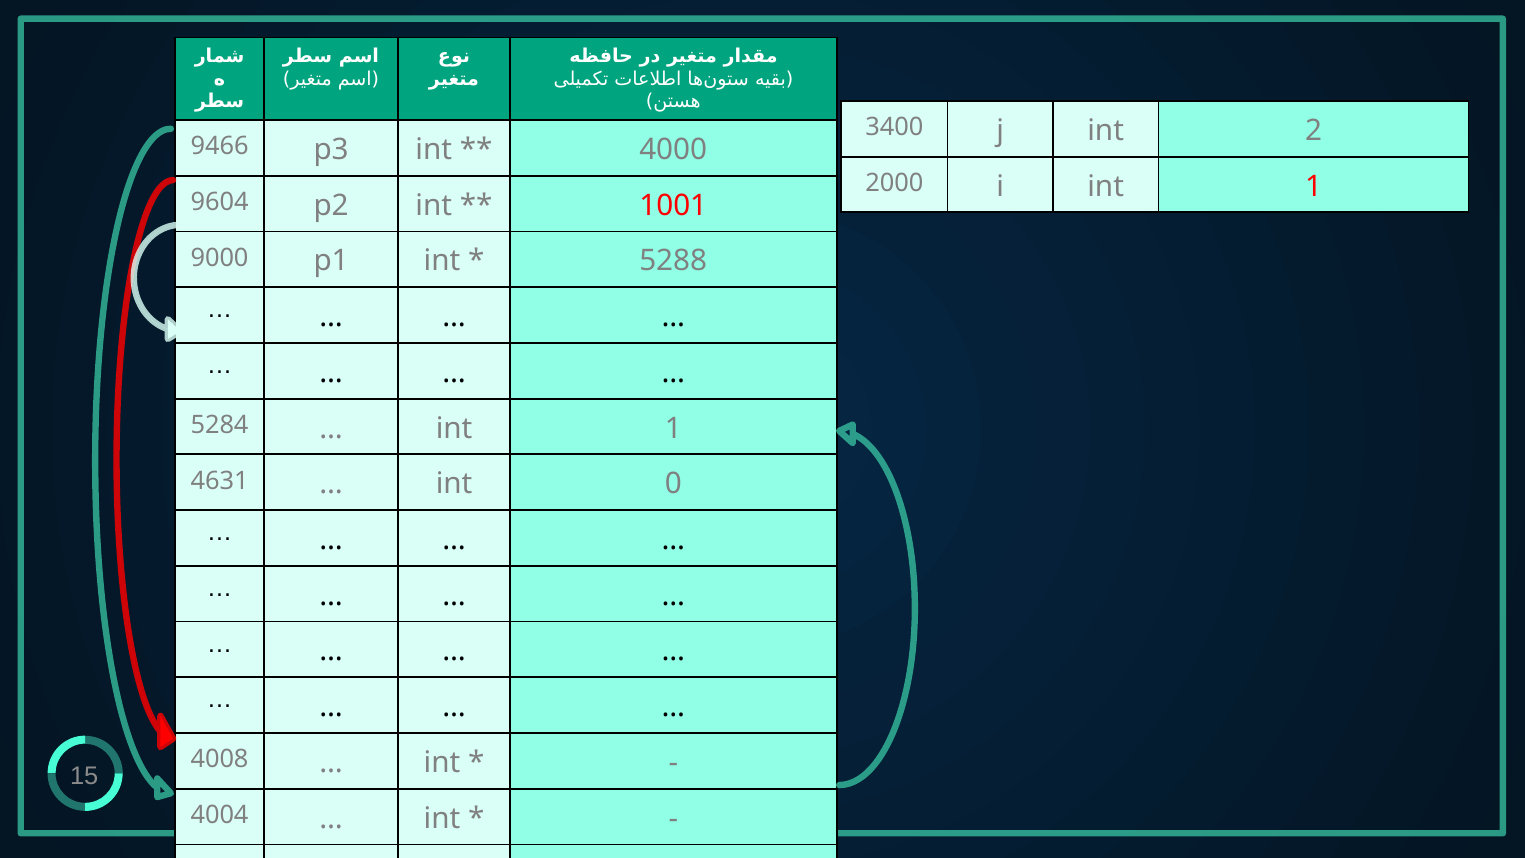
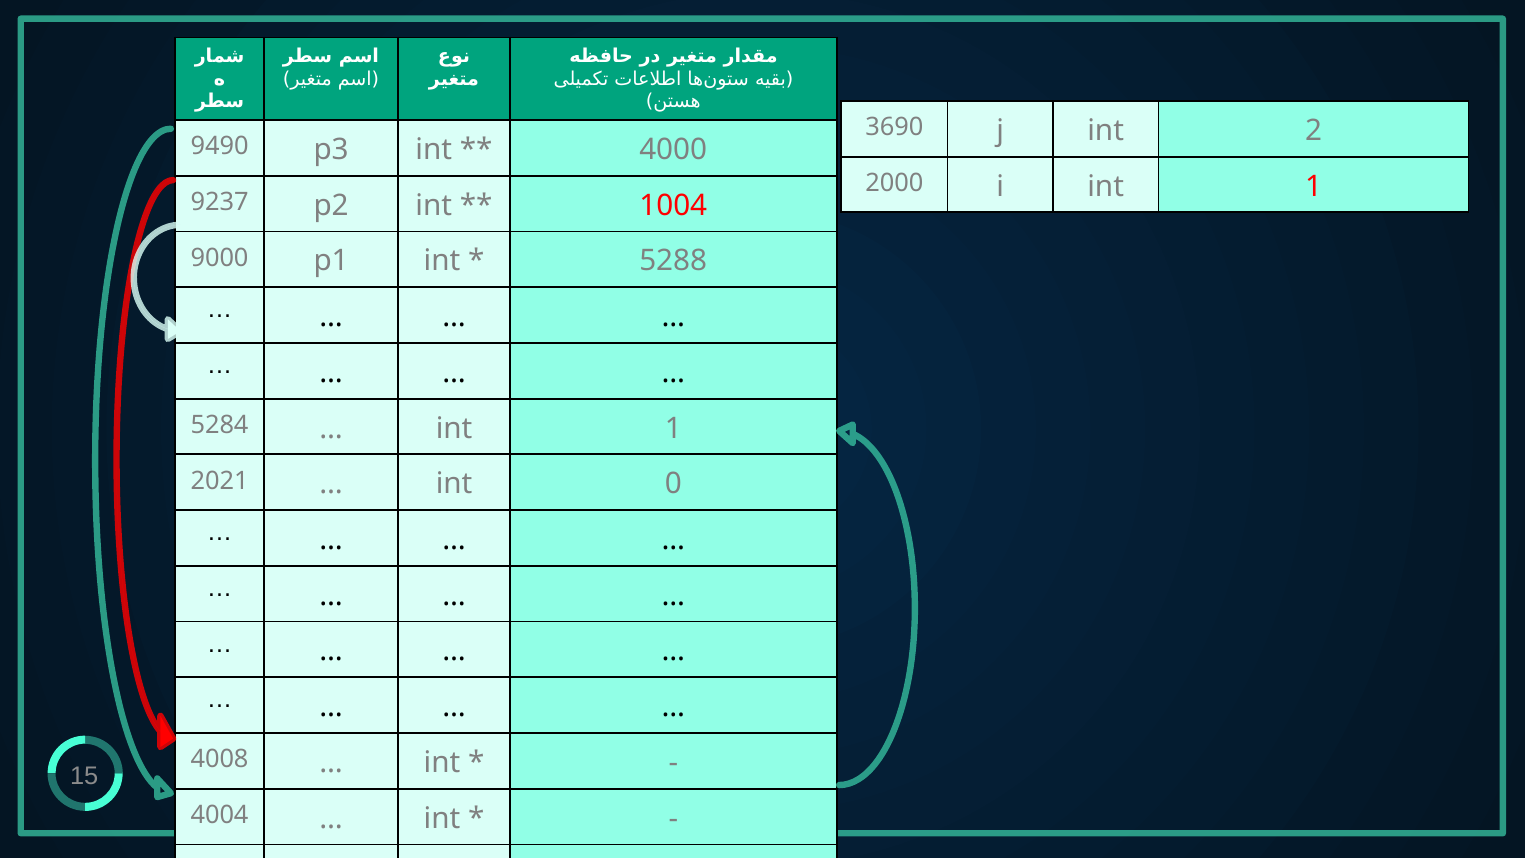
3400: 3400 -> 3690
9466: 9466 -> 9490
9604: 9604 -> 9237
1001: 1001 -> 1004
4631: 4631 -> 2021
